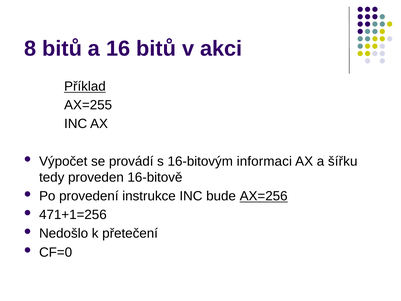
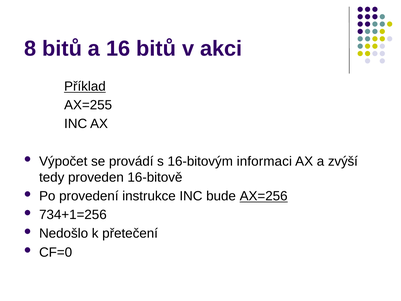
šířku: šířku -> zvýší
471+1=256: 471+1=256 -> 734+1=256
